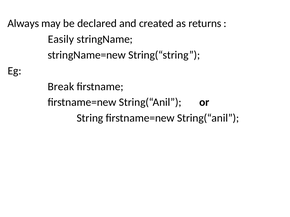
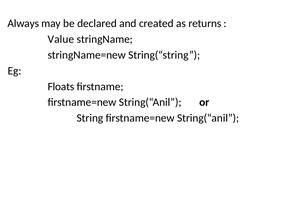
Easily: Easily -> Value
Break: Break -> Floats
